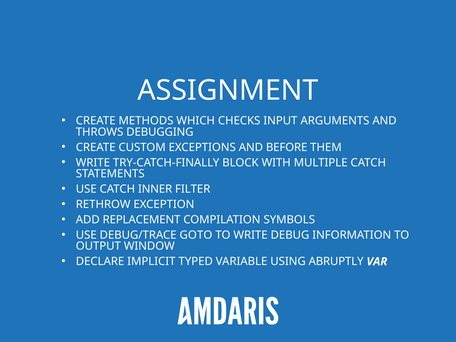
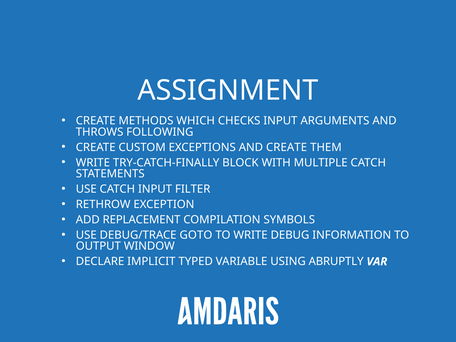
DEBUGGING: DEBUGGING -> FOLLOWING
AND BEFORE: BEFORE -> CREATE
CATCH INNER: INNER -> INPUT
